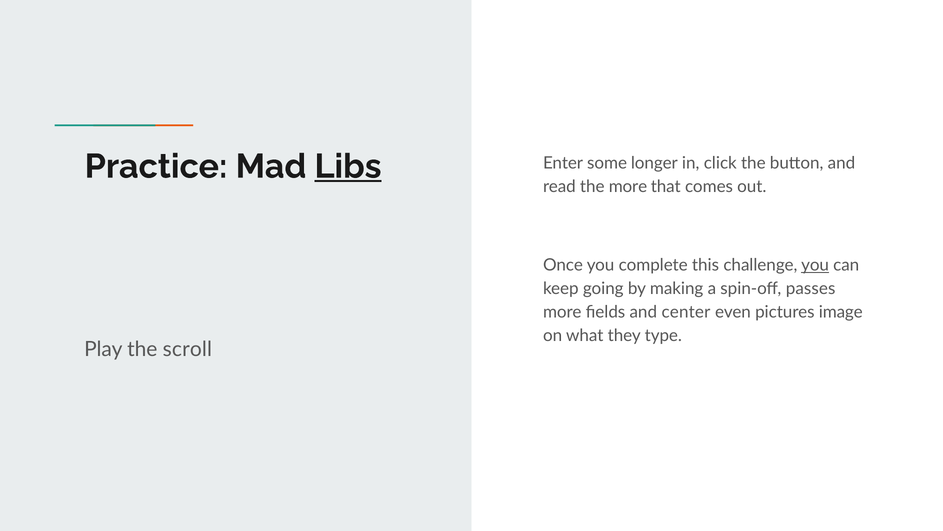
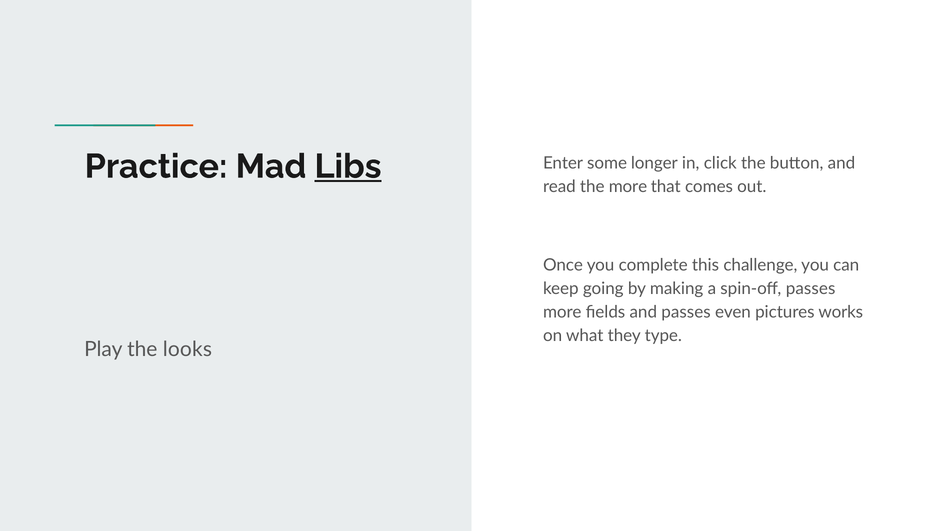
you at (815, 265) underline: present -> none
and center: center -> passes
image: image -> works
scroll: scroll -> looks
